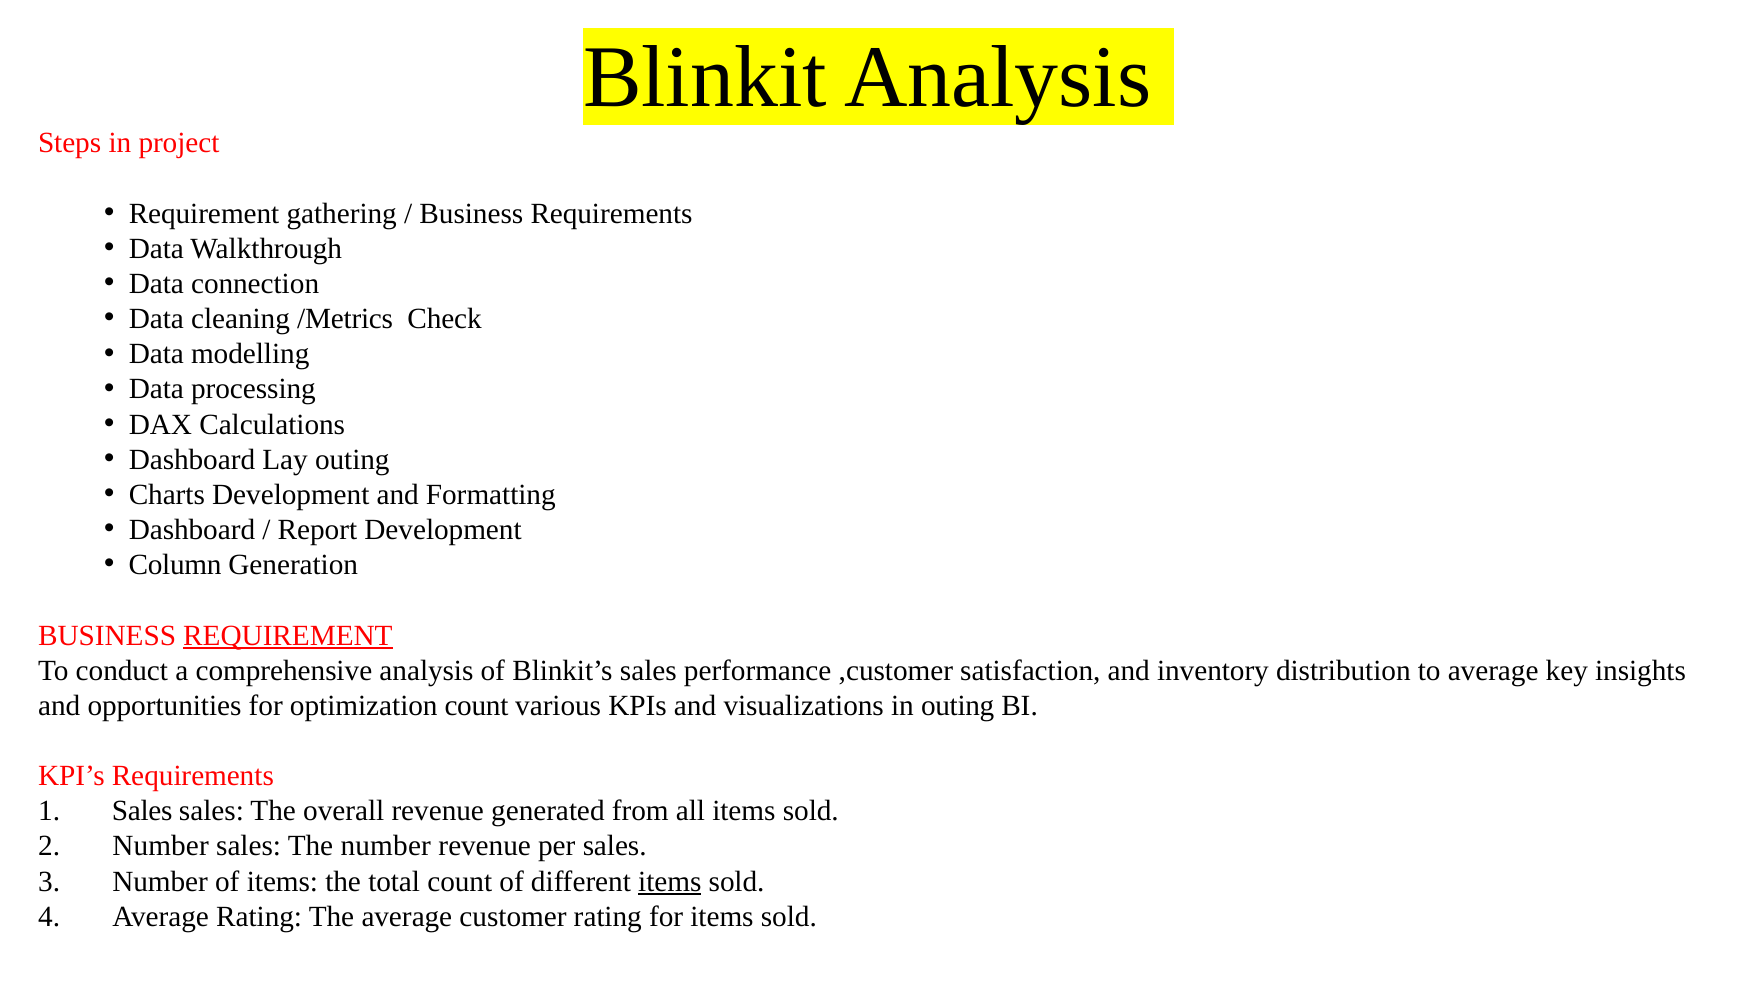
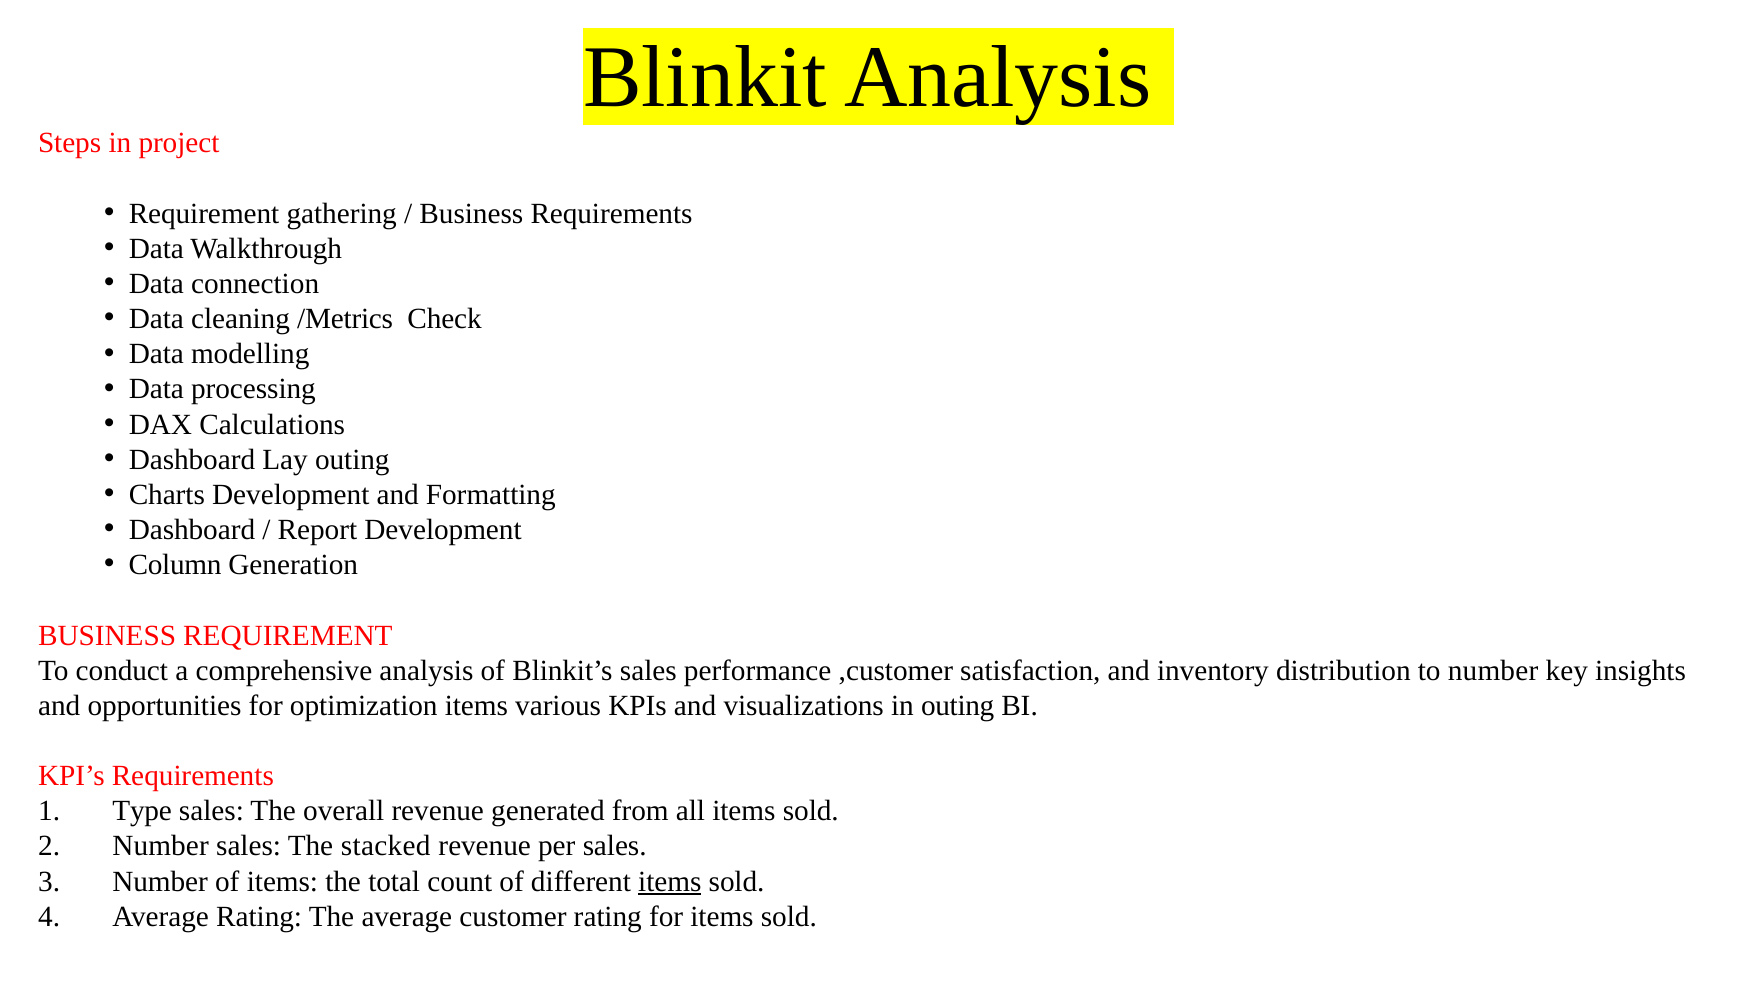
REQUIREMENT at (288, 635) underline: present -> none
to average: average -> number
optimization count: count -> items
Sales at (142, 811): Sales -> Type
The number: number -> stacked
